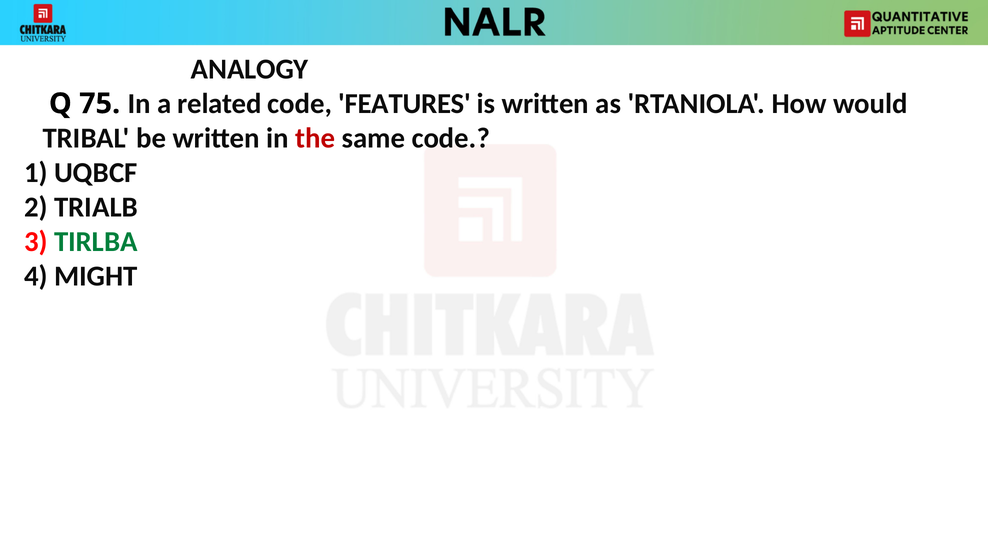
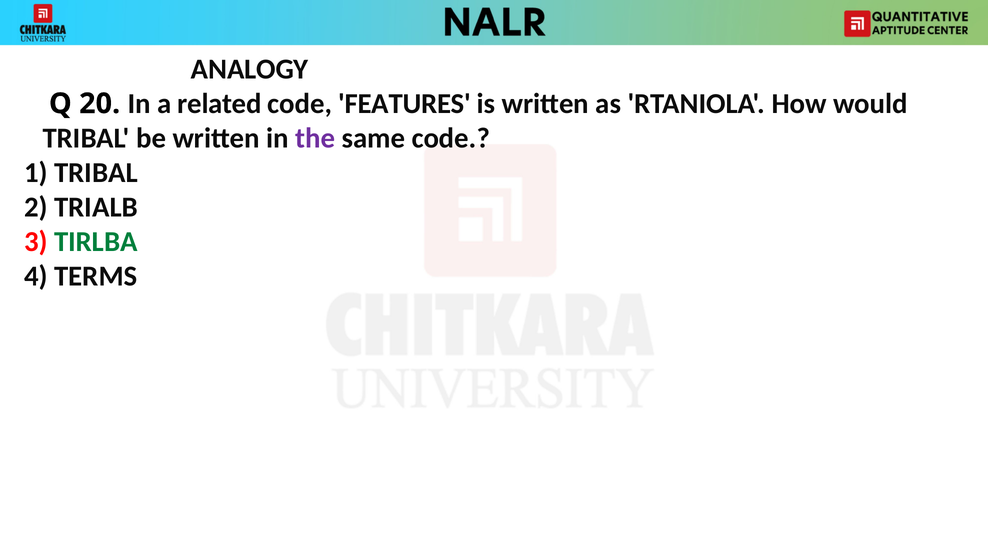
75: 75 -> 20
the colour: red -> purple
1 UQBCF: UQBCF -> TRIBAL
MIGHT: MIGHT -> TERMS
